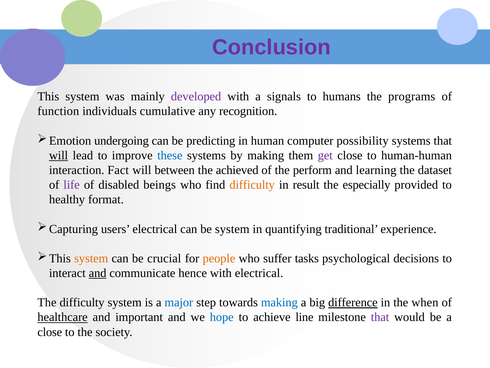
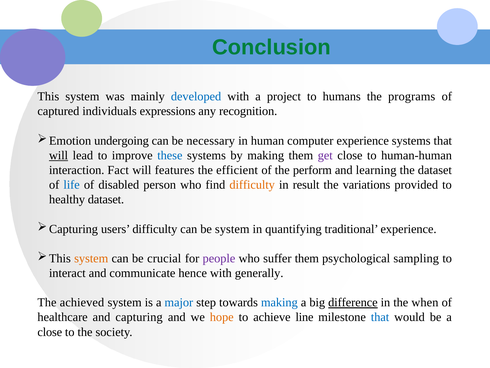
Conclusion colour: purple -> green
developed colour: purple -> blue
signals: signals -> project
function: function -> captured
cumulative: cumulative -> expressions
predicting: predicting -> necessary
computer possibility: possibility -> experience
between: between -> features
achieved: achieved -> efficient
life colour: purple -> blue
beings: beings -> person
especially: especially -> variations
healthy format: format -> dataset
users electrical: electrical -> difficulty
people colour: orange -> purple
suffer tasks: tasks -> them
decisions: decisions -> sampling
and at (98, 273) underline: present -> none
with electrical: electrical -> generally
The difficulty: difficulty -> achieved
healthcare underline: present -> none
important: important -> capturing
hope colour: blue -> orange
that at (380, 317) colour: purple -> blue
